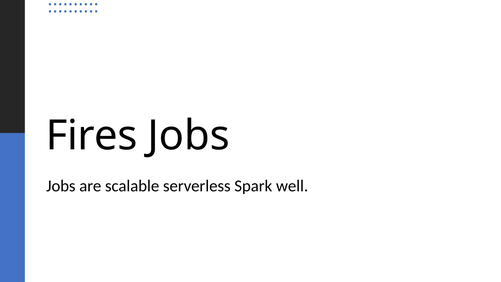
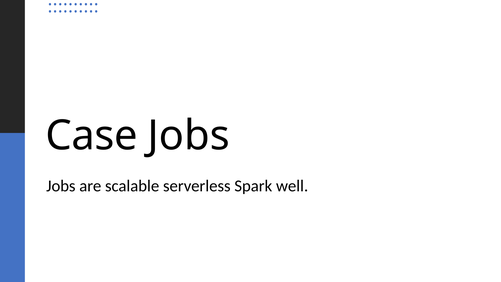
Fires: Fires -> Case
